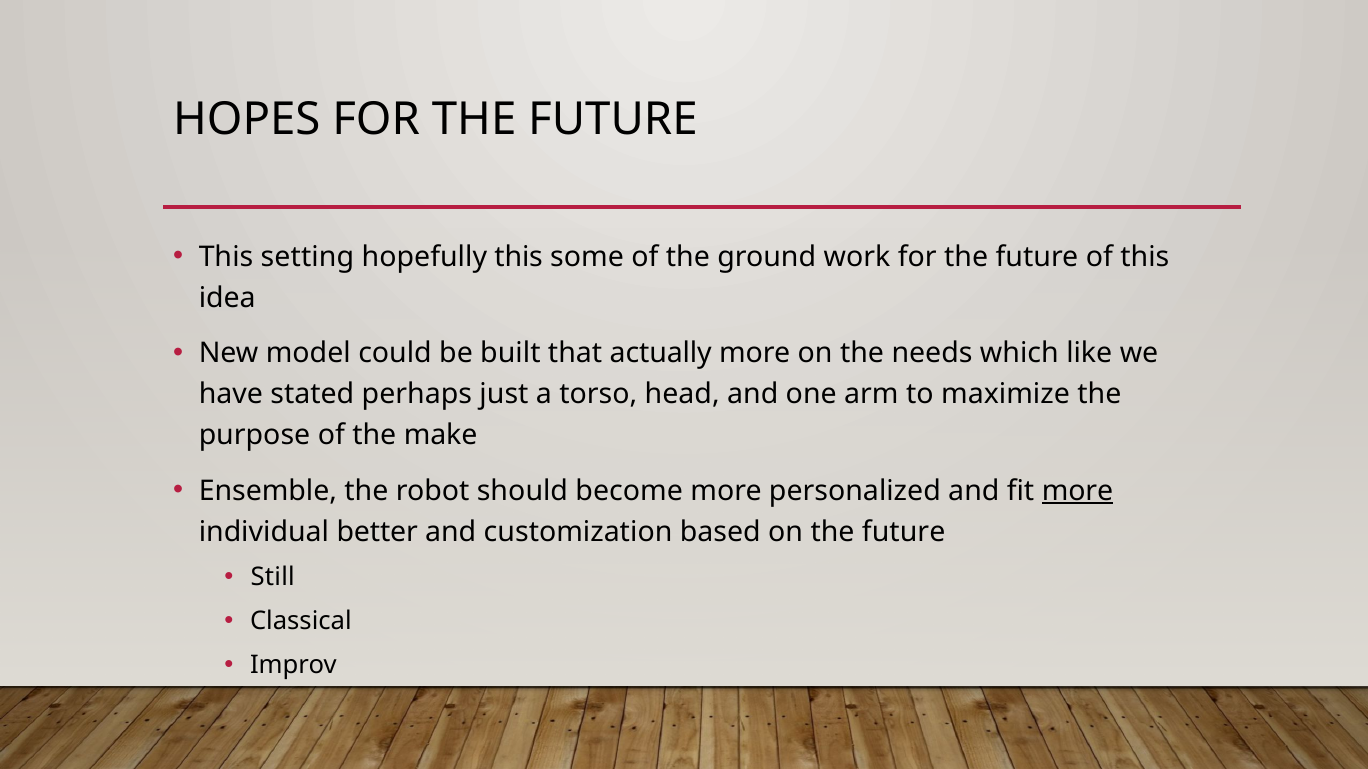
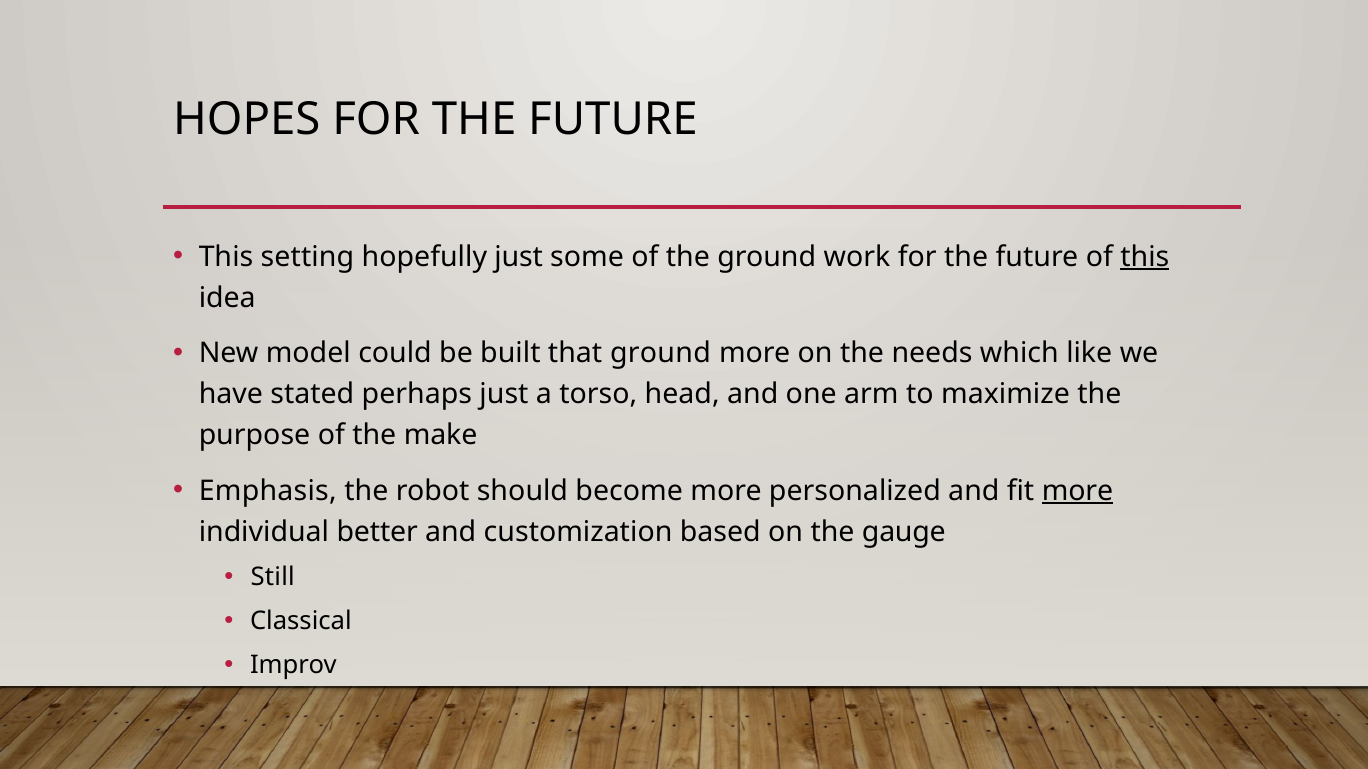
hopefully this: this -> just
this at (1145, 257) underline: none -> present
that actually: actually -> ground
Ensemble: Ensemble -> Emphasis
on the future: future -> gauge
